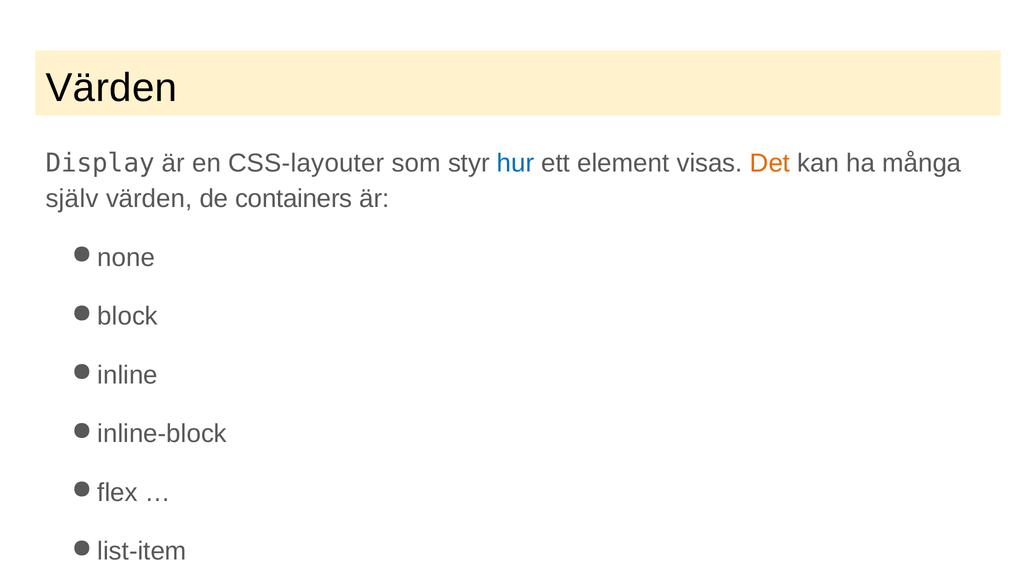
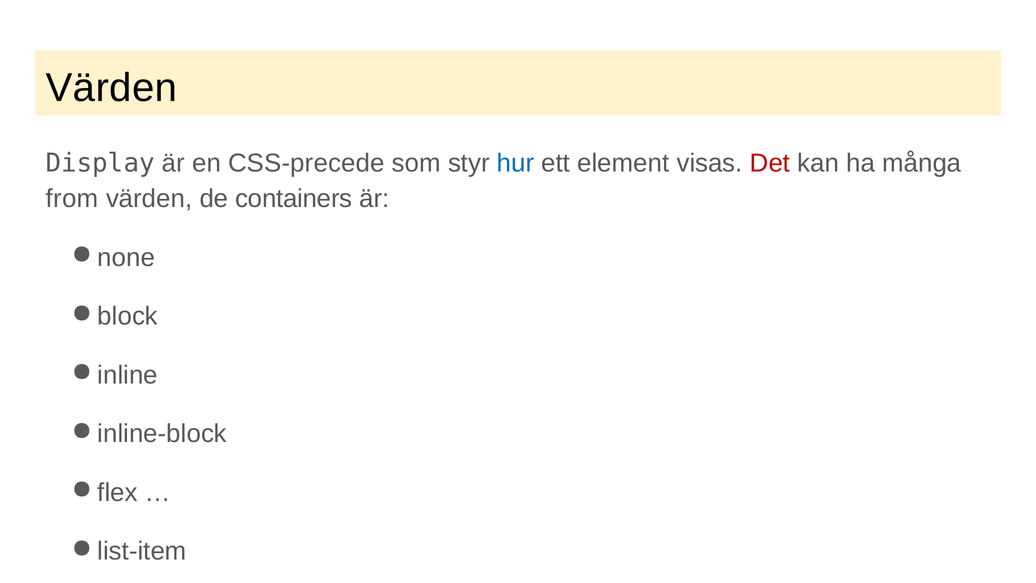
CSS-layouter: CSS-layouter -> CSS-precede
Det colour: orange -> red
själv: själv -> from
